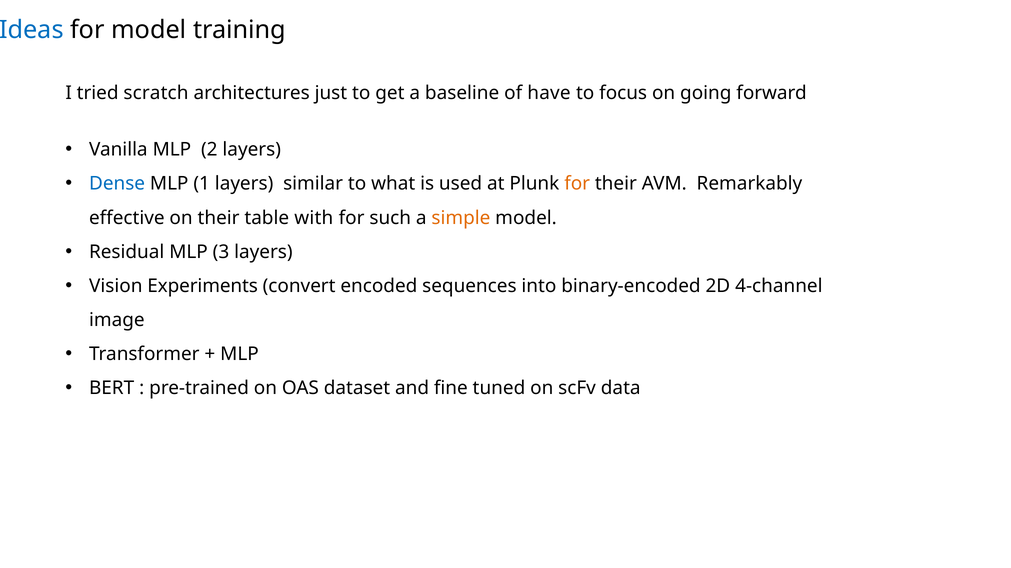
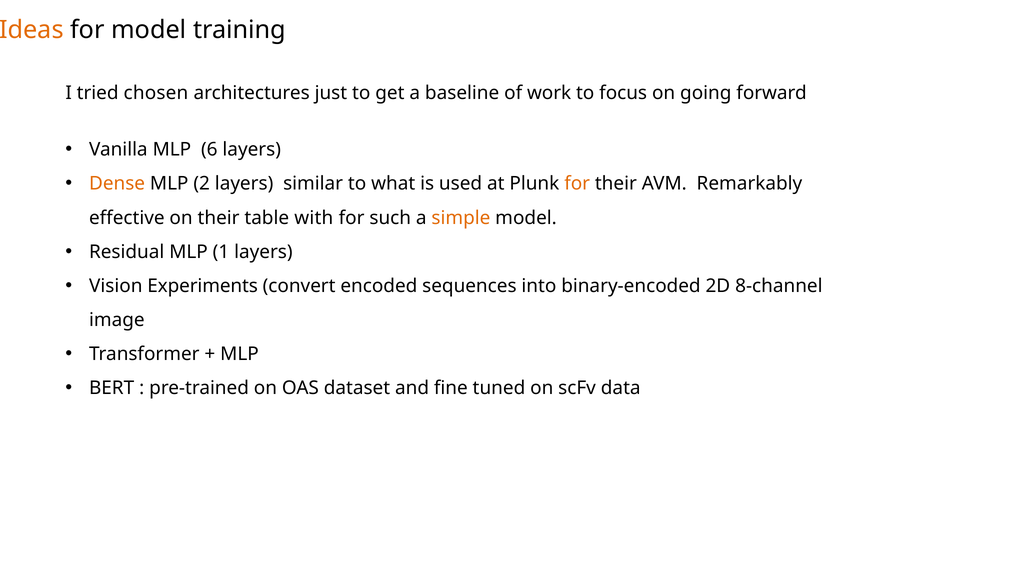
Ideas colour: blue -> orange
scratch: scratch -> chosen
have: have -> work
2: 2 -> 6
Dense colour: blue -> orange
1: 1 -> 2
3: 3 -> 1
4-channel: 4-channel -> 8-channel
